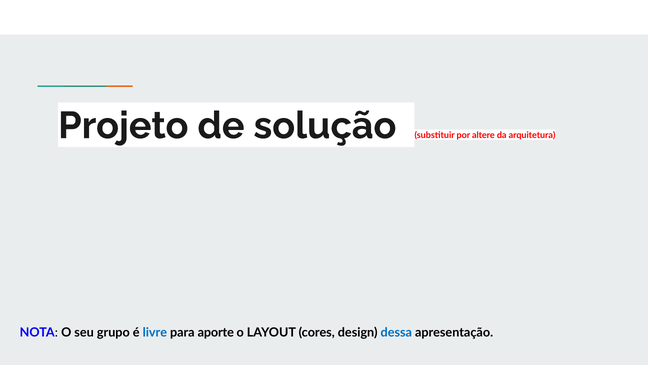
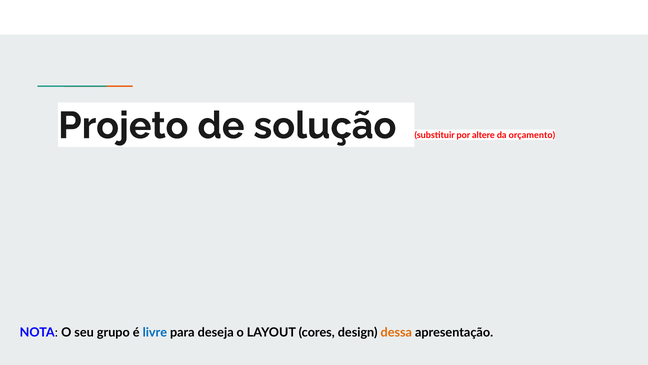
arquitetura: arquitetura -> orçamento
aporte: aporte -> deseja
dessa colour: blue -> orange
